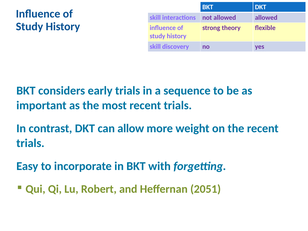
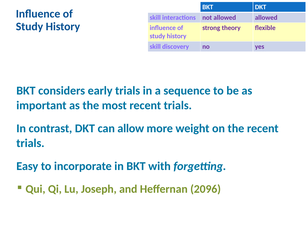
Robert: Robert -> Joseph
2051: 2051 -> 2096
